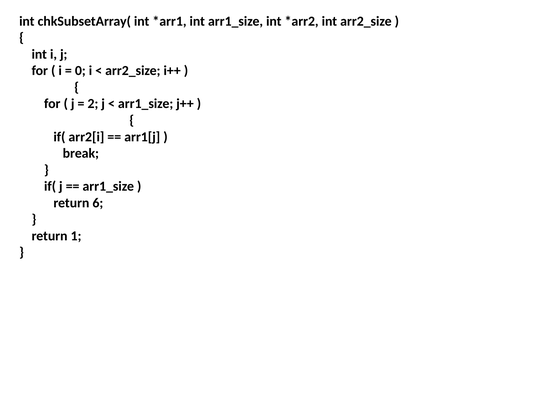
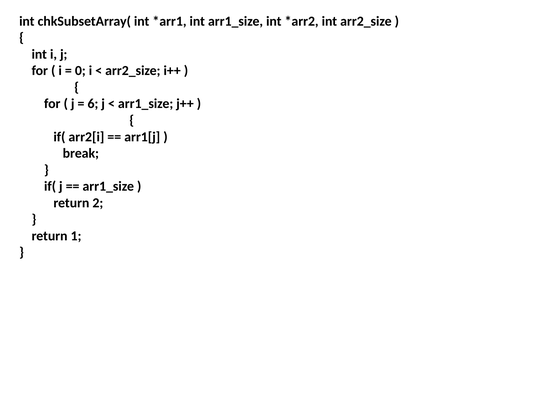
2: 2 -> 6
6: 6 -> 2
